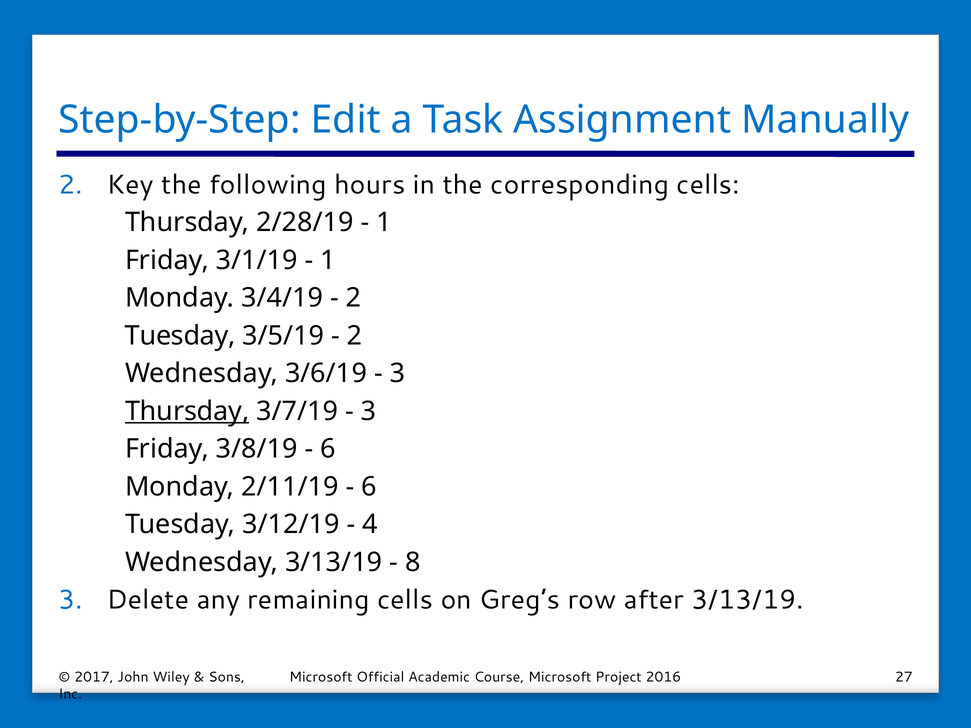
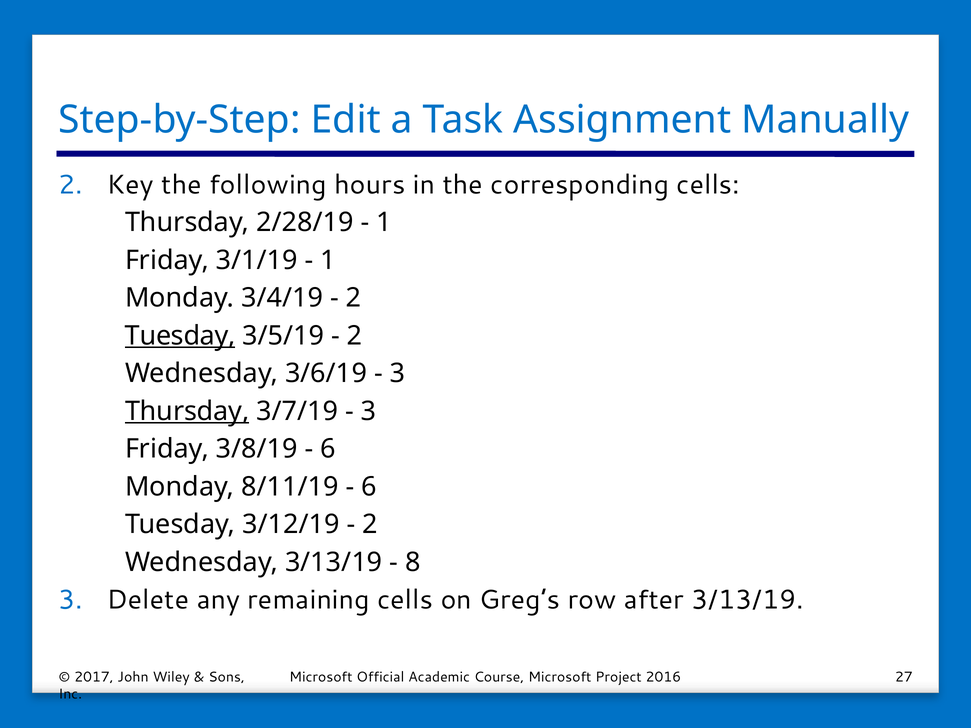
Tuesday at (180, 336) underline: none -> present
2/11/19: 2/11/19 -> 8/11/19
4 at (370, 525): 4 -> 2
